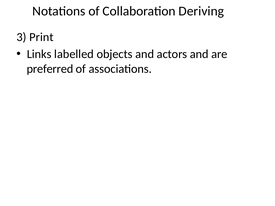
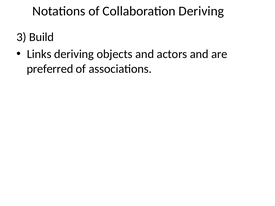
Print: Print -> Build
Links labelled: labelled -> deriving
